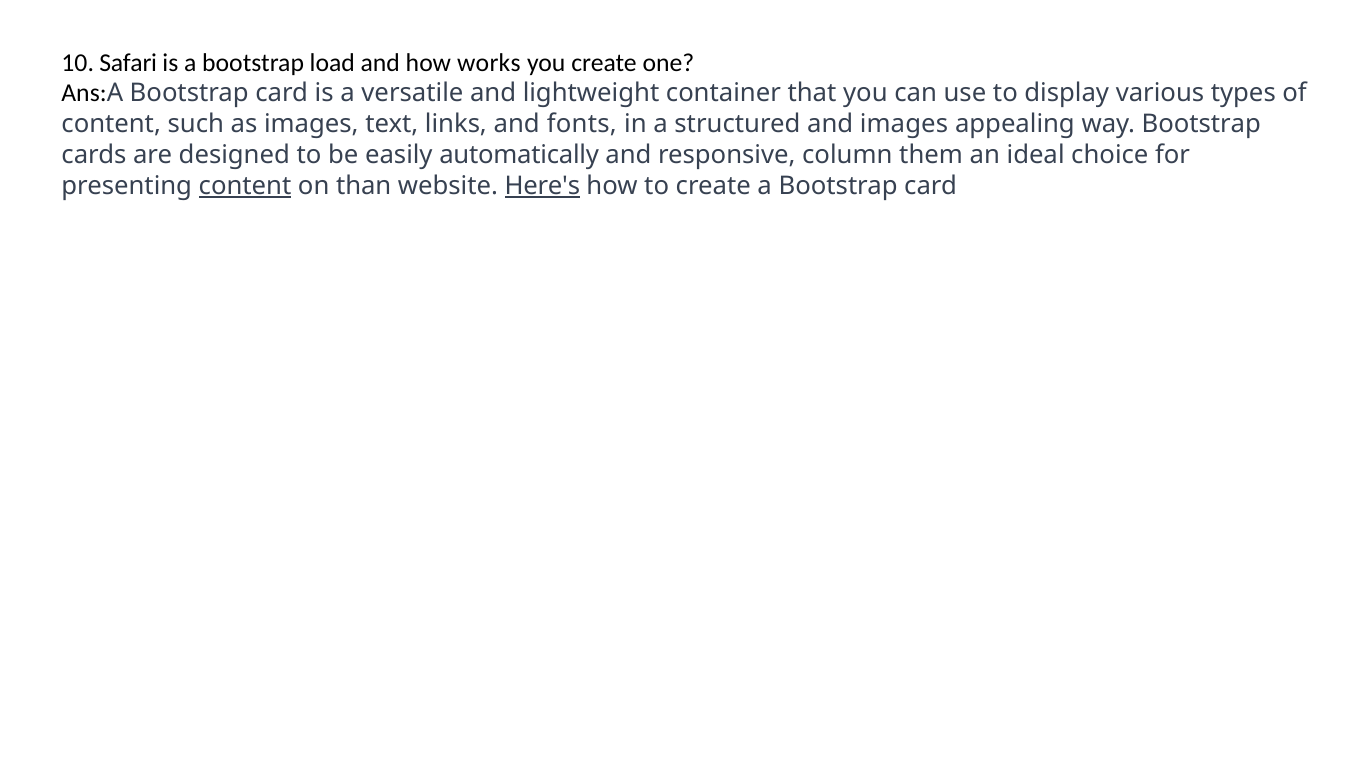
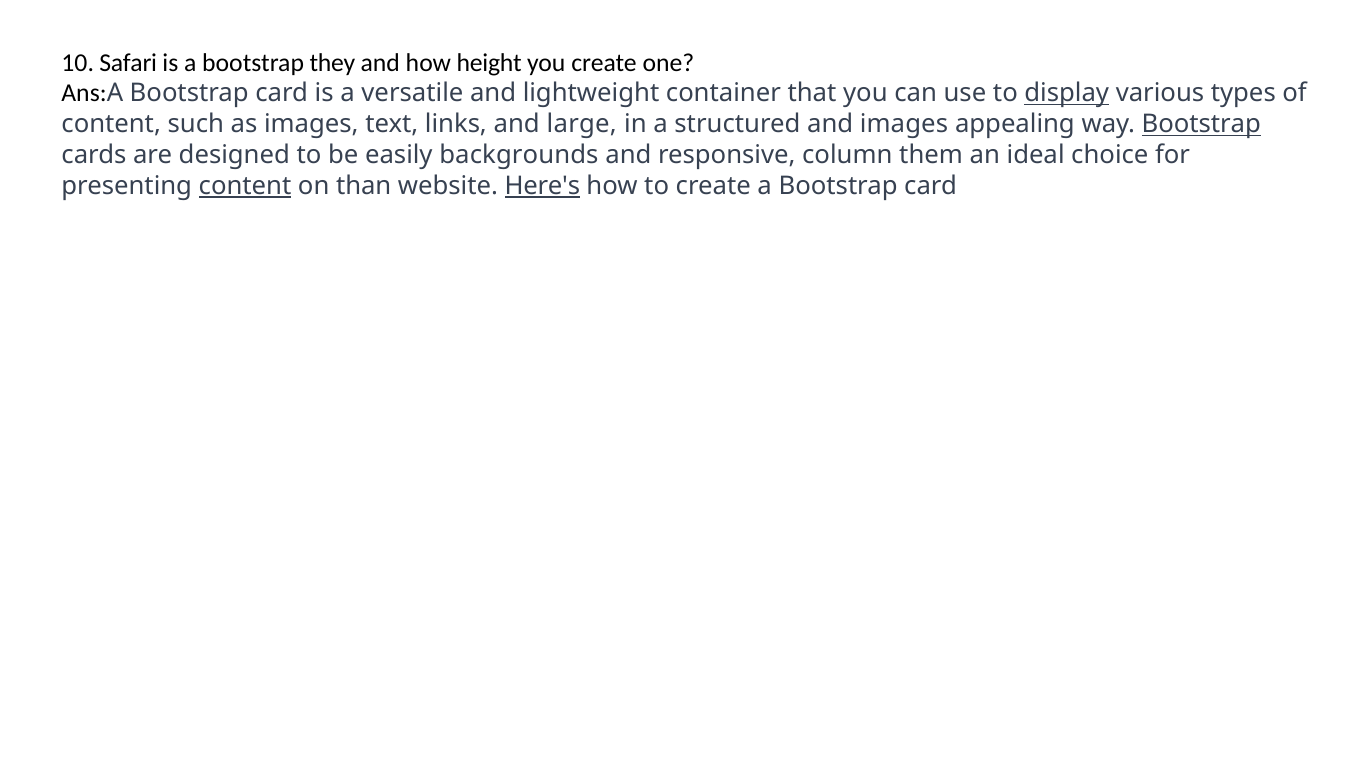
load: load -> they
works: works -> height
display underline: none -> present
fonts: fonts -> large
Bootstrap at (1201, 124) underline: none -> present
automatically: automatically -> backgrounds
